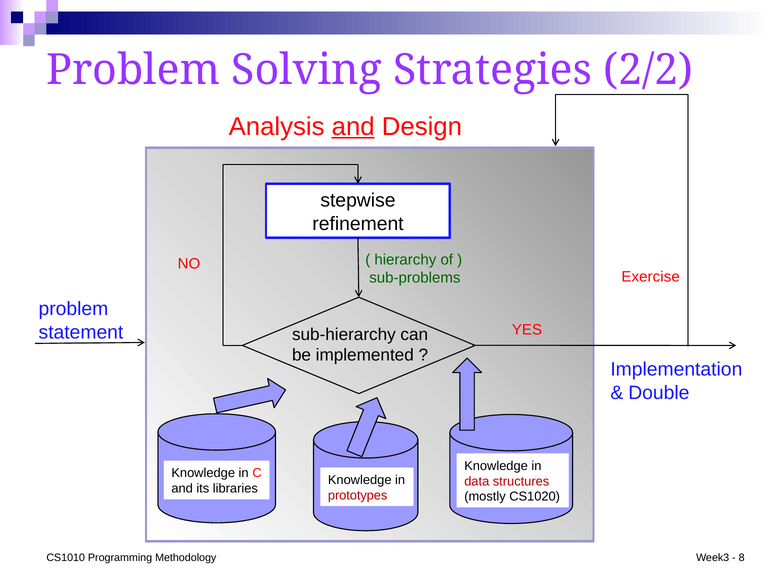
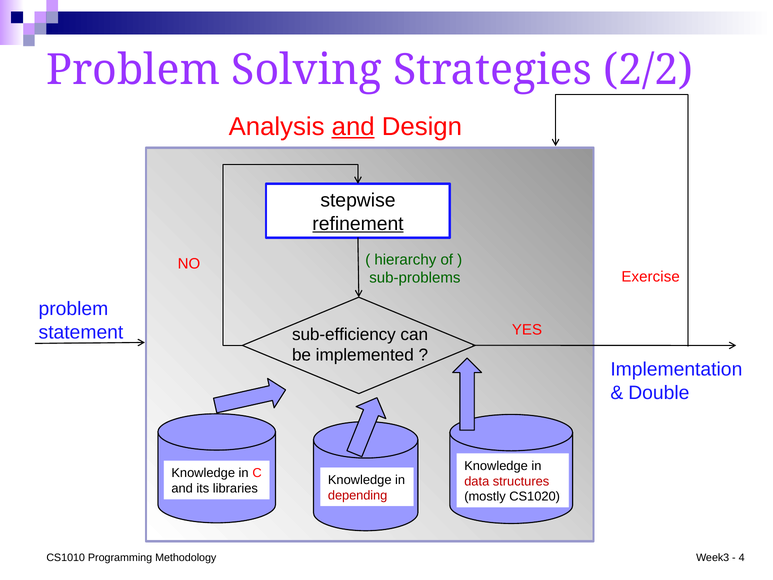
refinement underline: none -> present
sub-hierarchy: sub-hierarchy -> sub-efficiency
prototypes: prototypes -> depending
8: 8 -> 4
